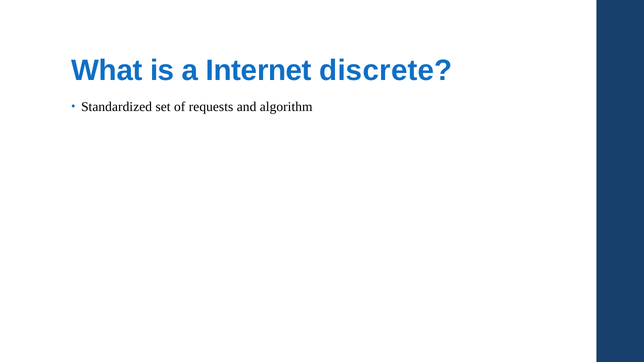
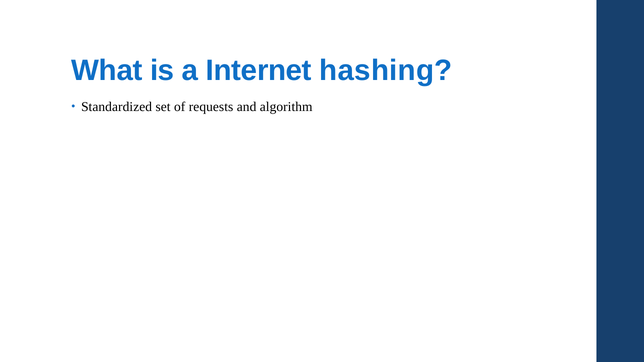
discrete: discrete -> hashing
